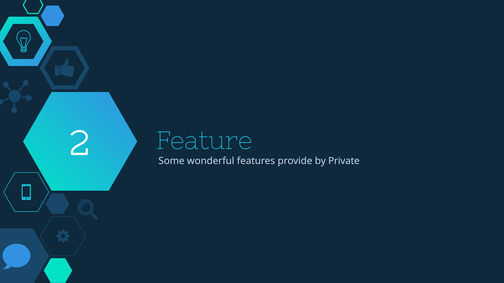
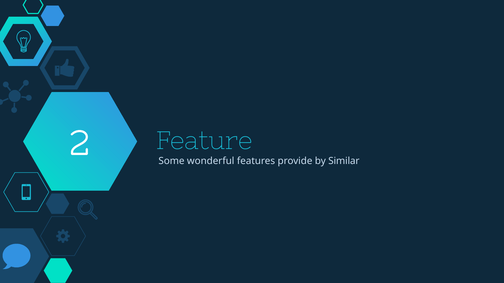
Private: Private -> Similar
